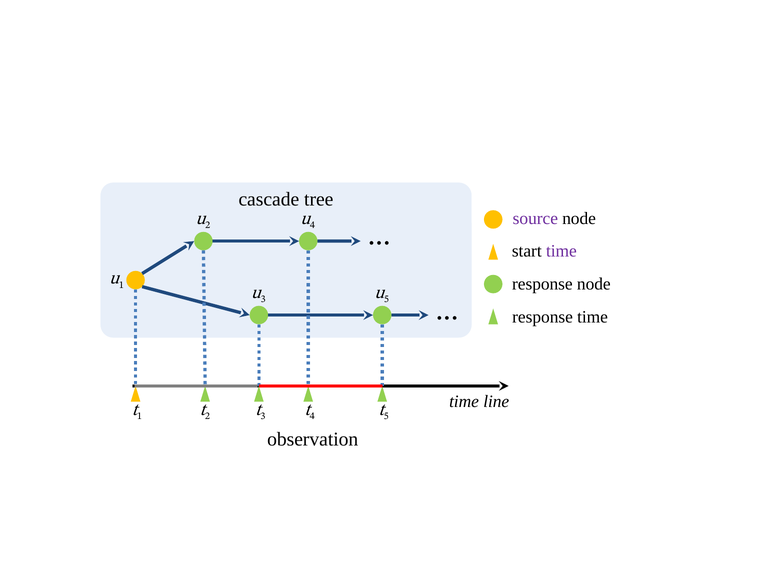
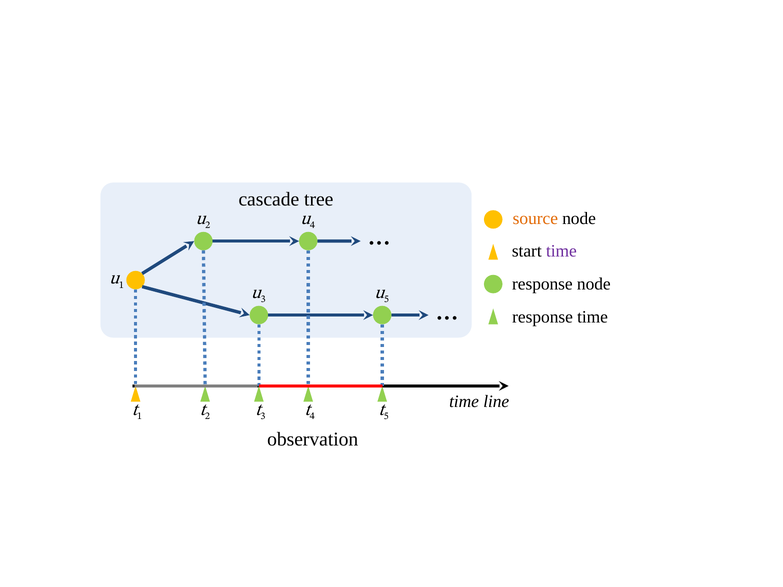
source colour: purple -> orange
